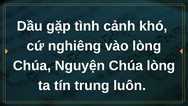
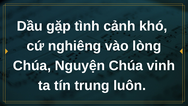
Chúa lòng: lòng -> vinh
